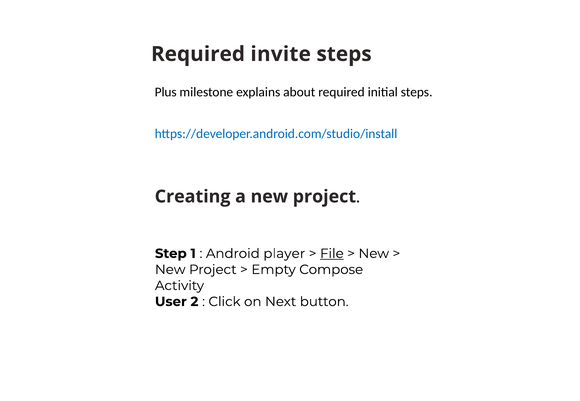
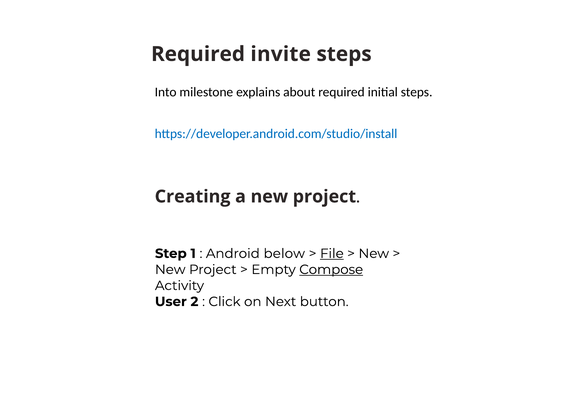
Plus: Plus -> Into
player: player -> below
Compose underline: none -> present
